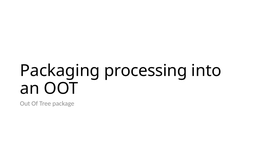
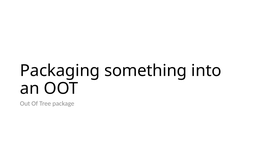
processing: processing -> something
